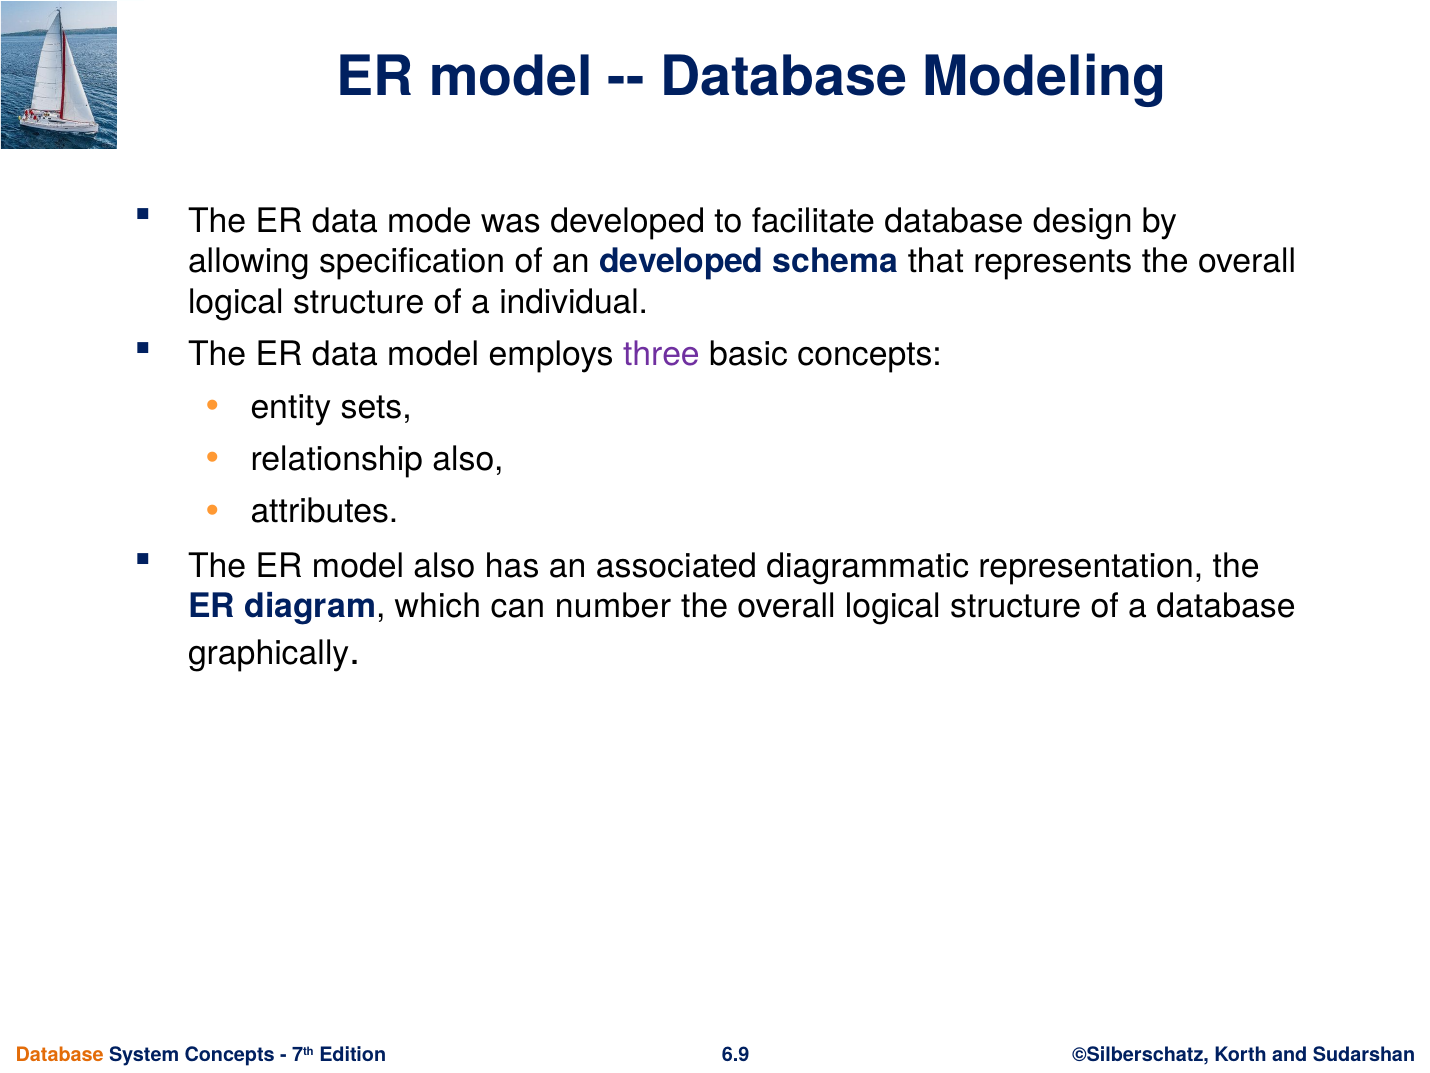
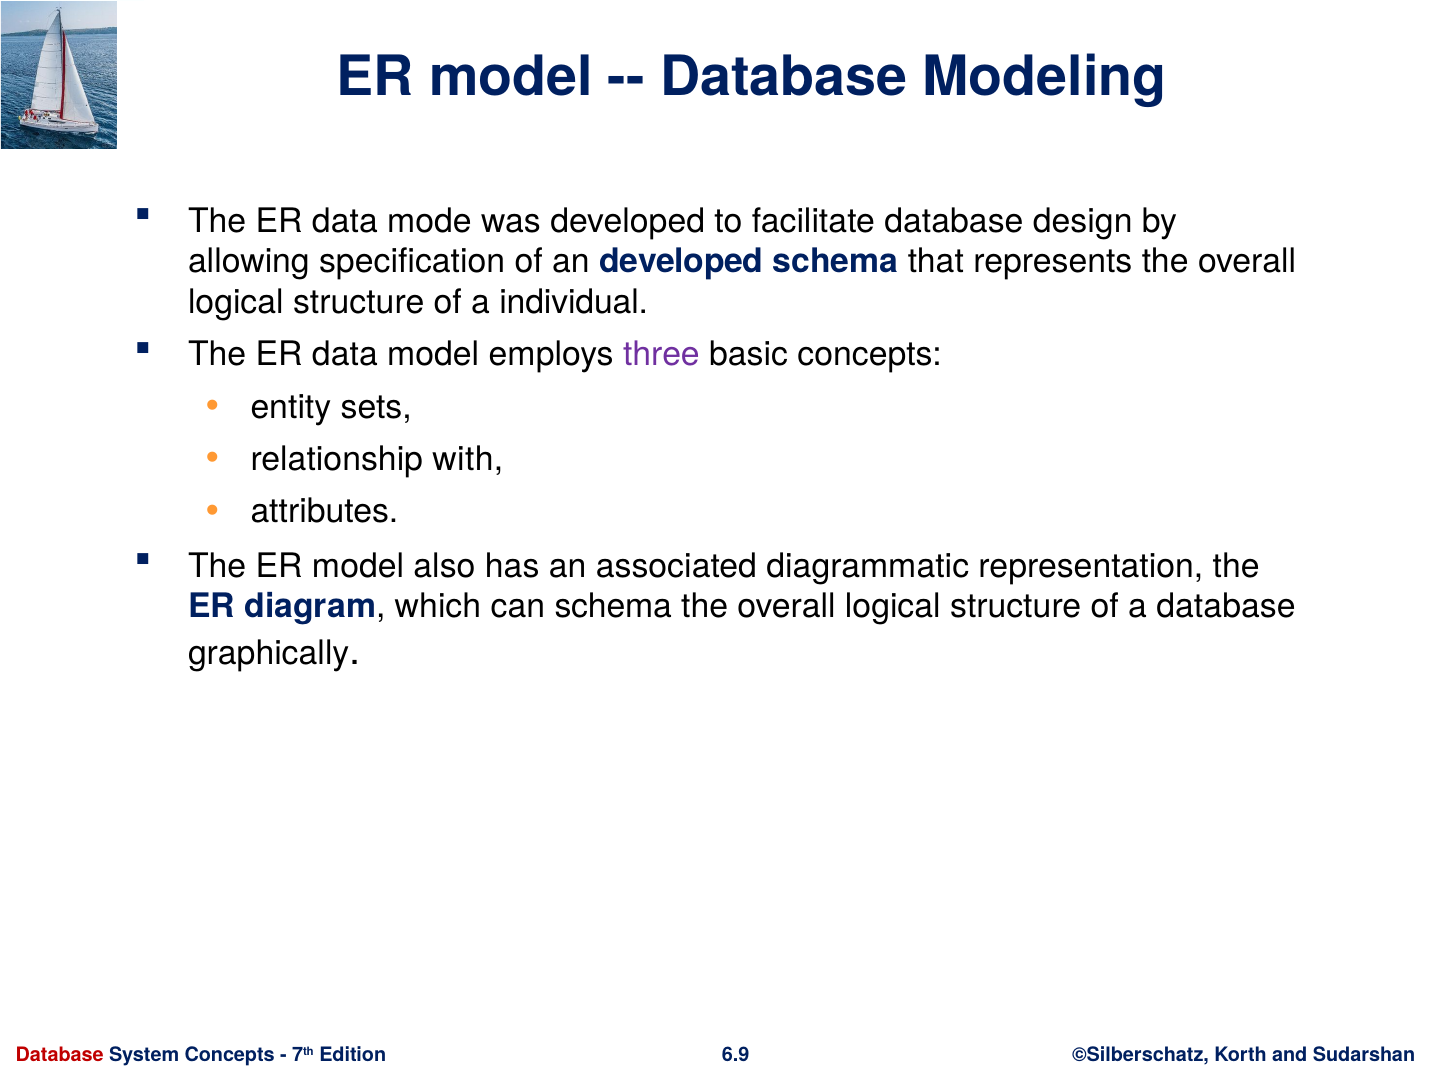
relationship also: also -> with
can number: number -> schema
Database at (60, 1055) colour: orange -> red
